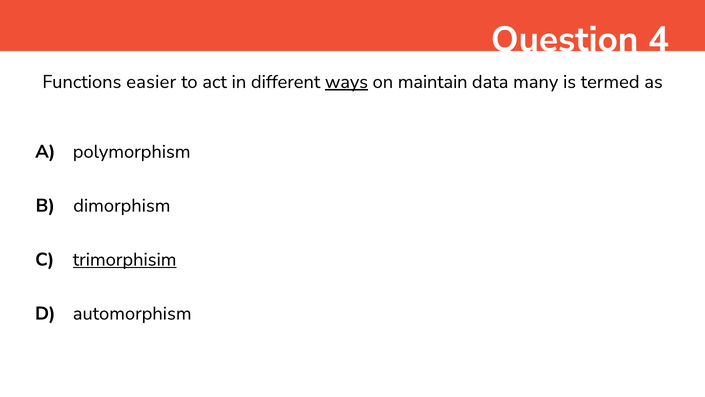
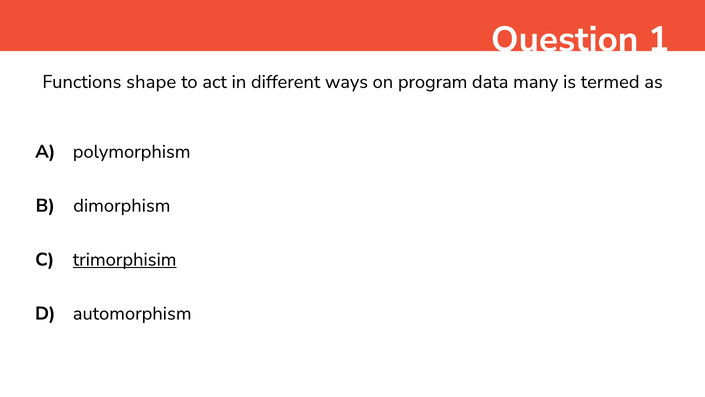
4: 4 -> 1
easier: easier -> shape
ways underline: present -> none
maintain: maintain -> program
